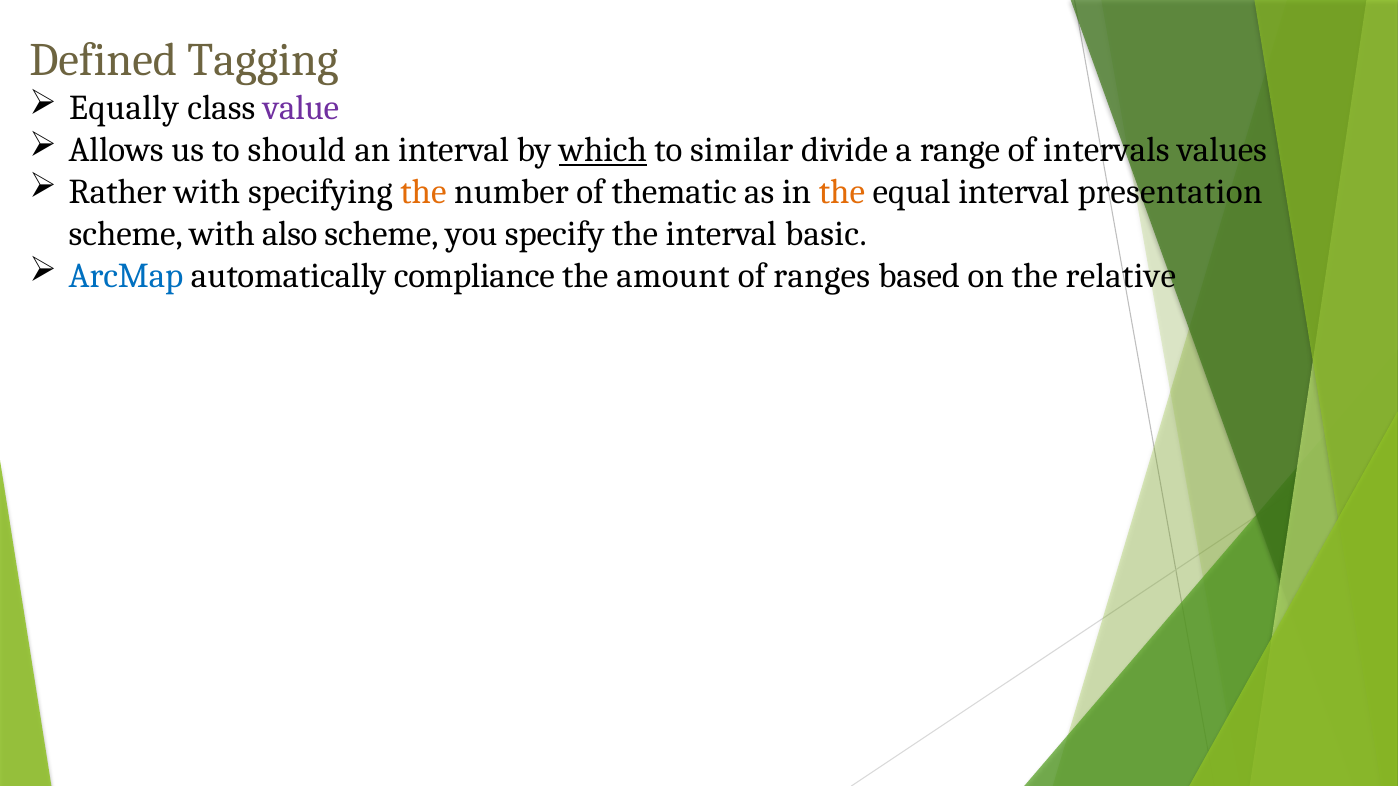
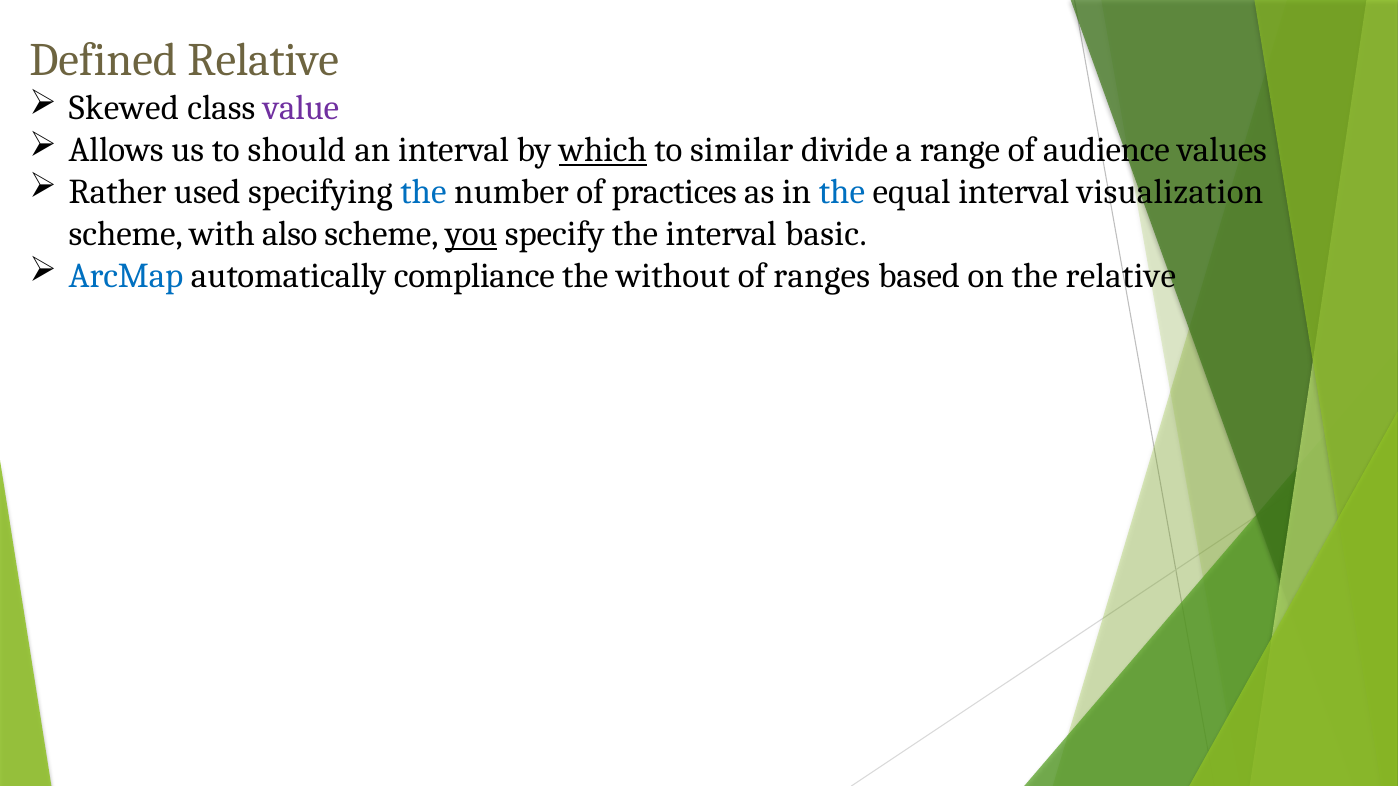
Defined Tagging: Tagging -> Relative
Equally: Equally -> Skewed
intervals: intervals -> audience
Rather with: with -> used
the at (423, 192) colour: orange -> blue
thematic: thematic -> practices
the at (842, 192) colour: orange -> blue
presentation: presentation -> visualization
you underline: none -> present
amount: amount -> without
